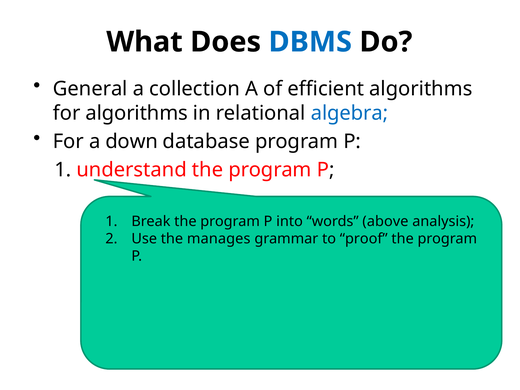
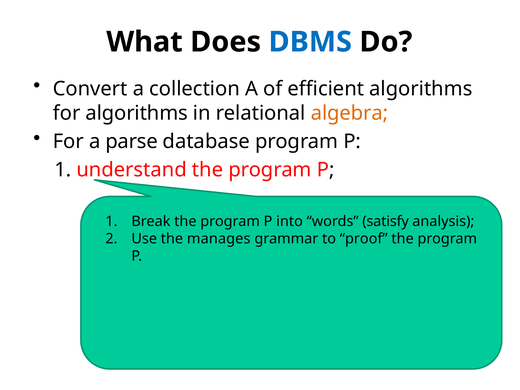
General: General -> Convert
algebra colour: blue -> orange
down: down -> parse
above: above -> satisfy
